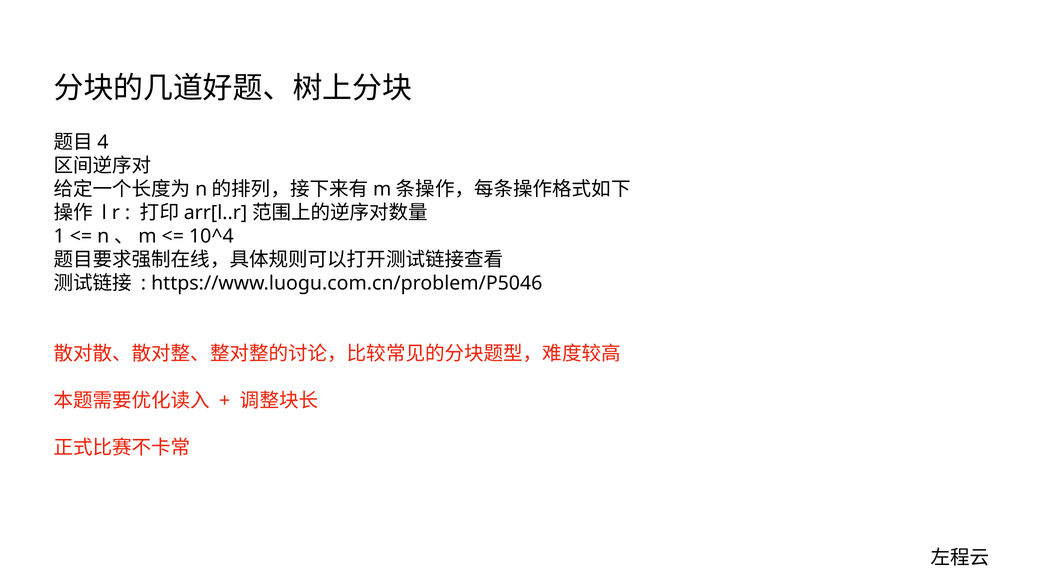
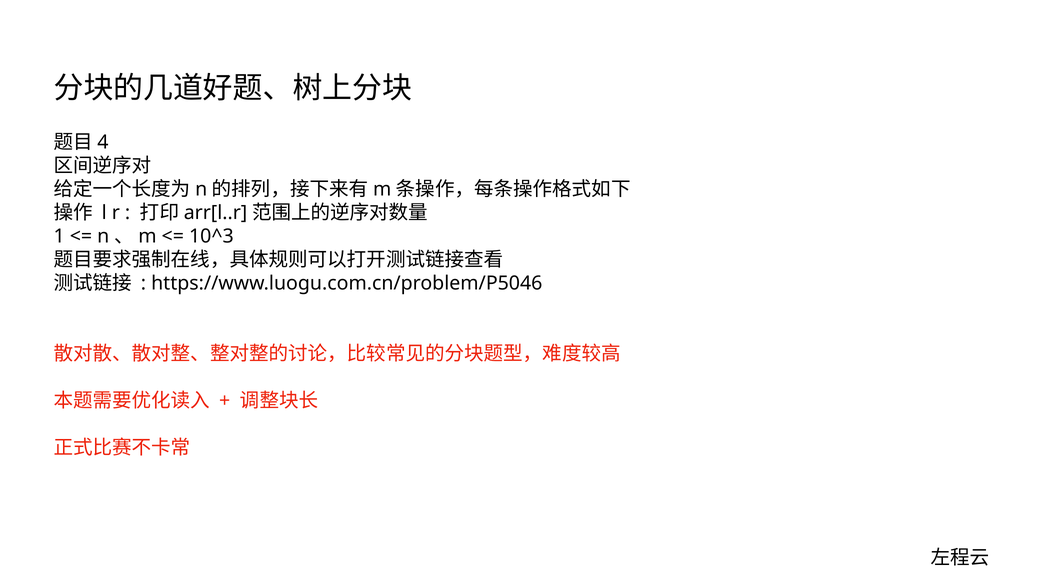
10^4: 10^4 -> 10^3
